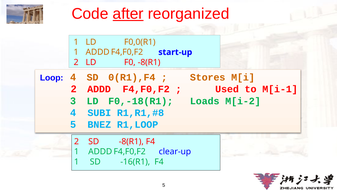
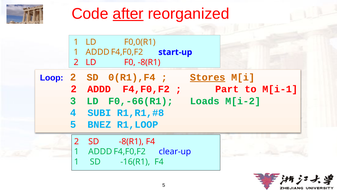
Loop 4: 4 -> 2
Stores underline: none -> present
Used: Used -> Part
F0,-18(R1: F0,-18(R1 -> F0,-66(R1
